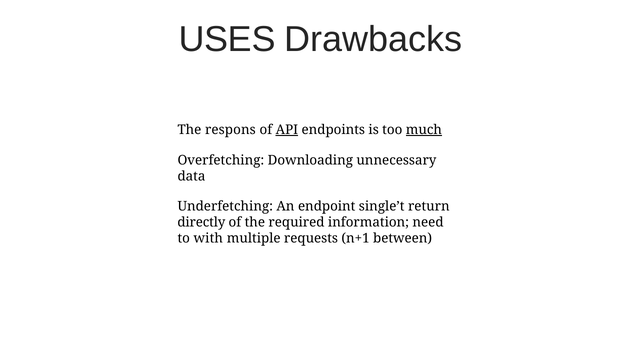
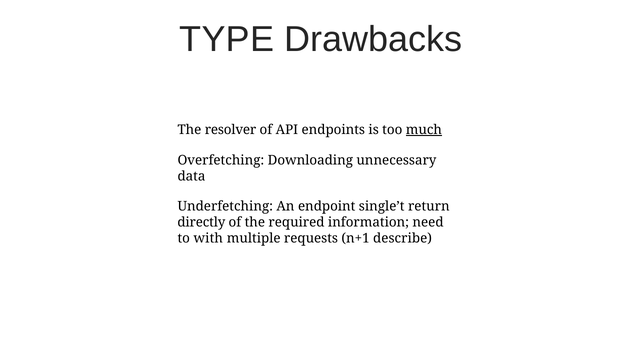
USES: USES -> TYPE
respons: respons -> resolver
API underline: present -> none
between: between -> describe
